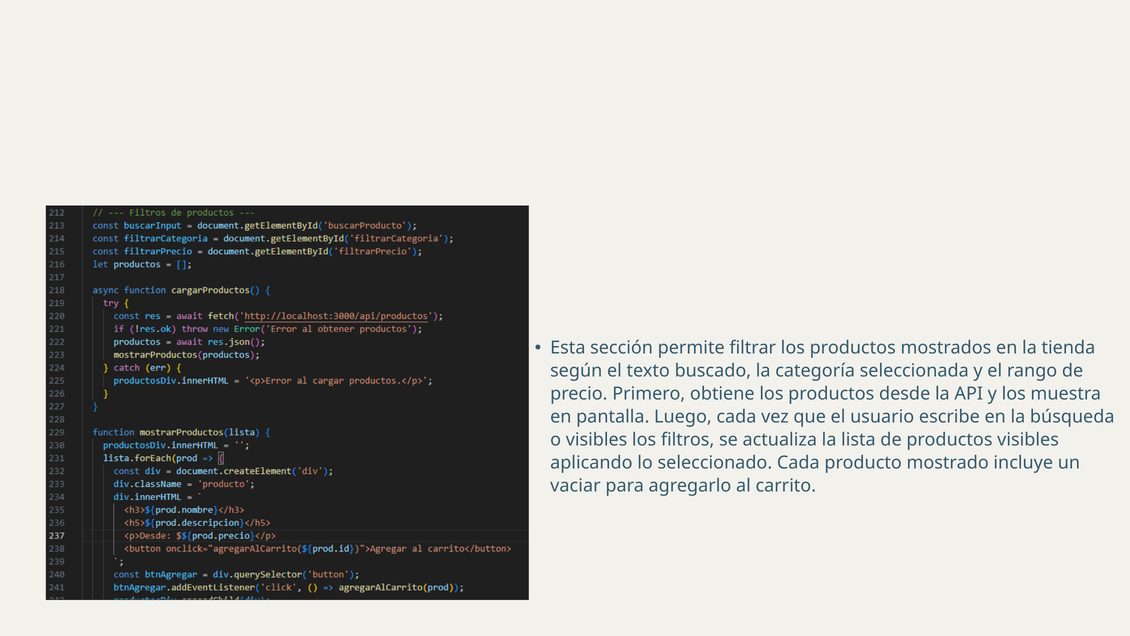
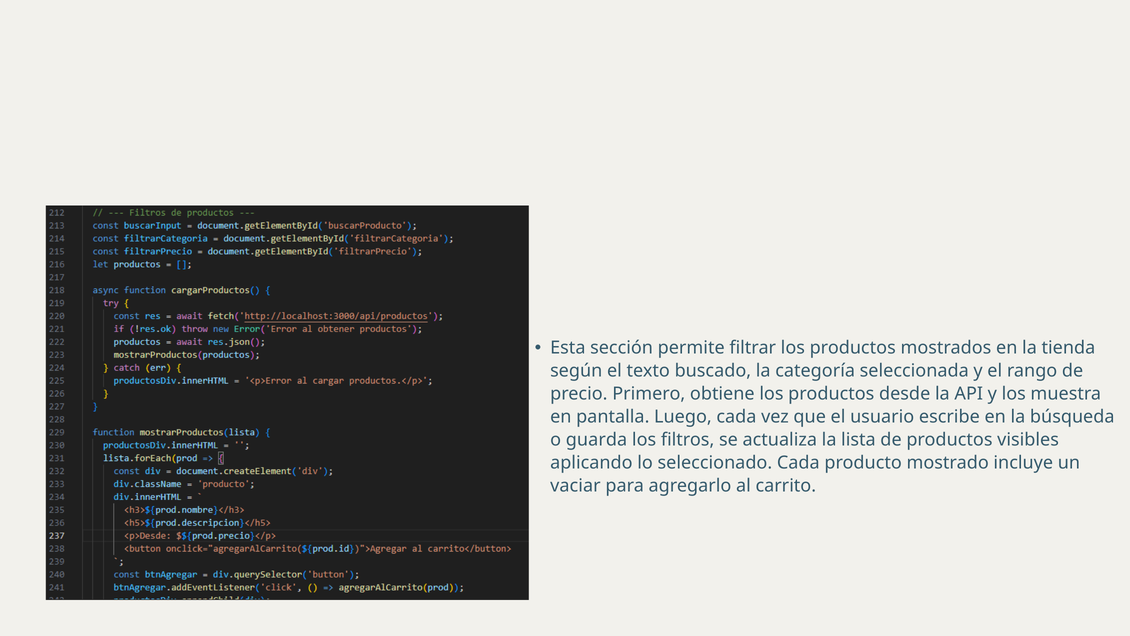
o visibles: visibles -> guarda
